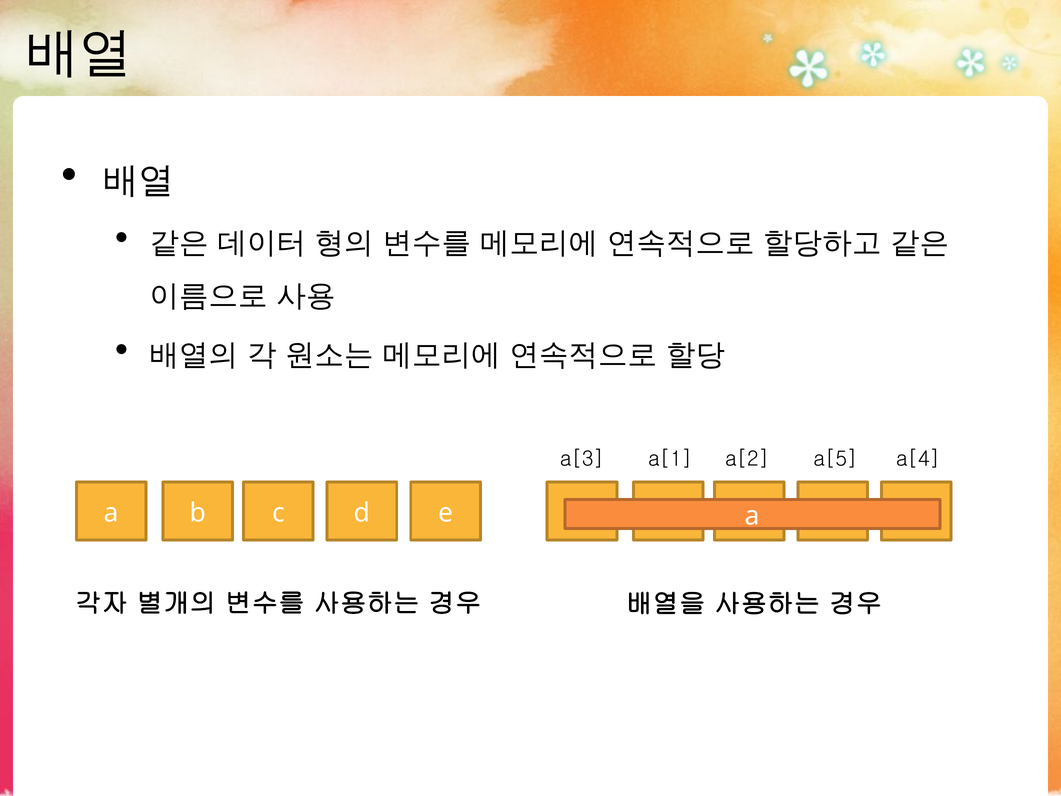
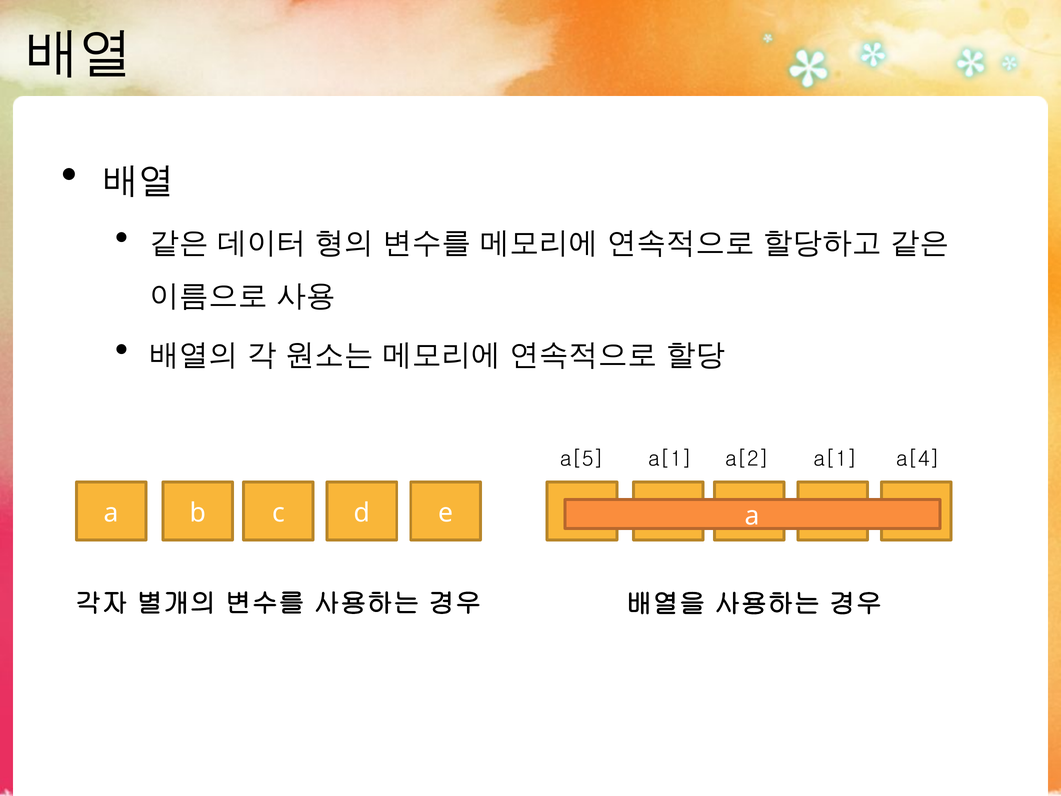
a[3: a[3 -> a[5
a[2 a[5: a[5 -> a[1
